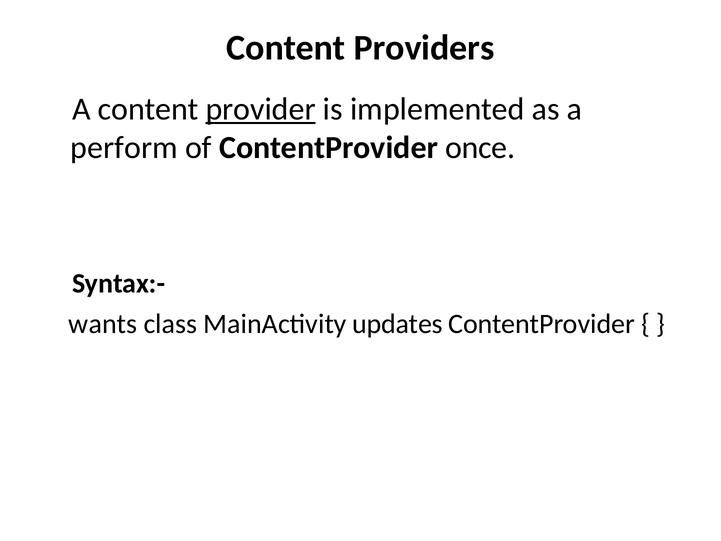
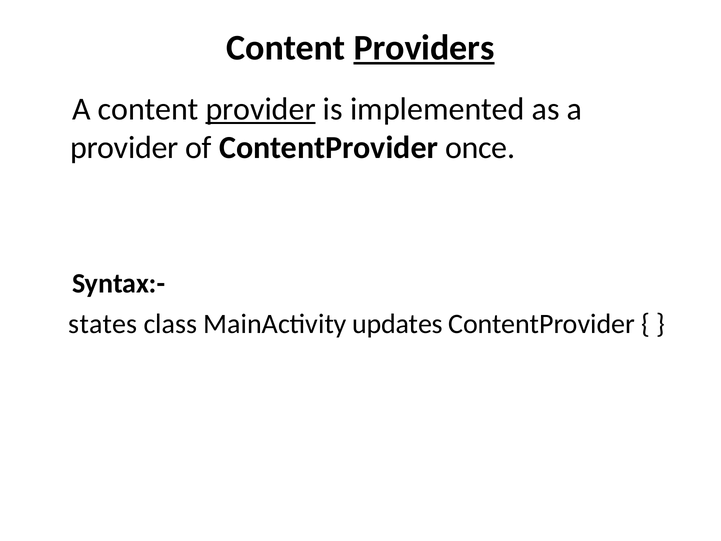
Providers underline: none -> present
perform at (124, 148): perform -> provider
wants: wants -> states
